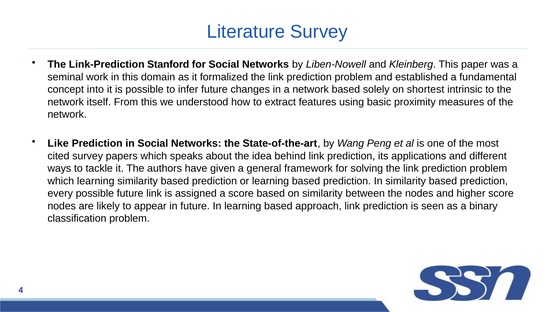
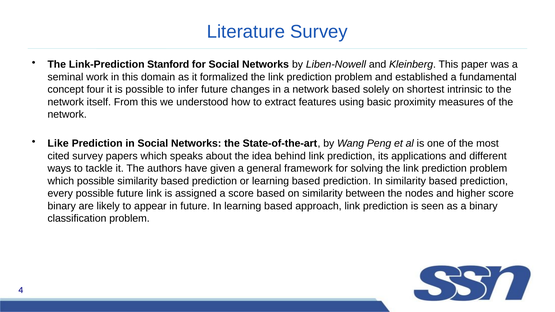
into: into -> four
which learning: learning -> possible
nodes at (62, 206): nodes -> binary
